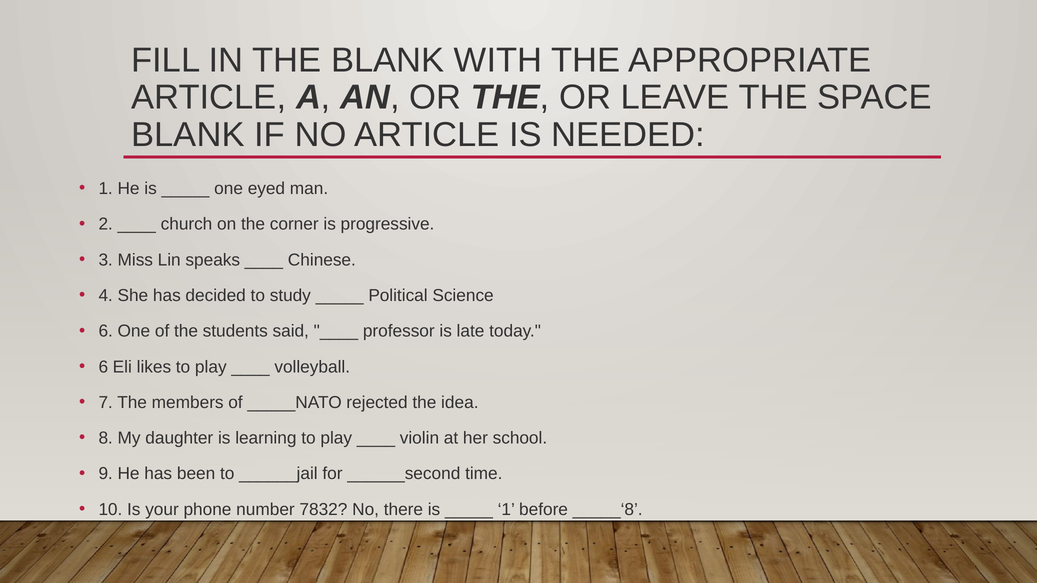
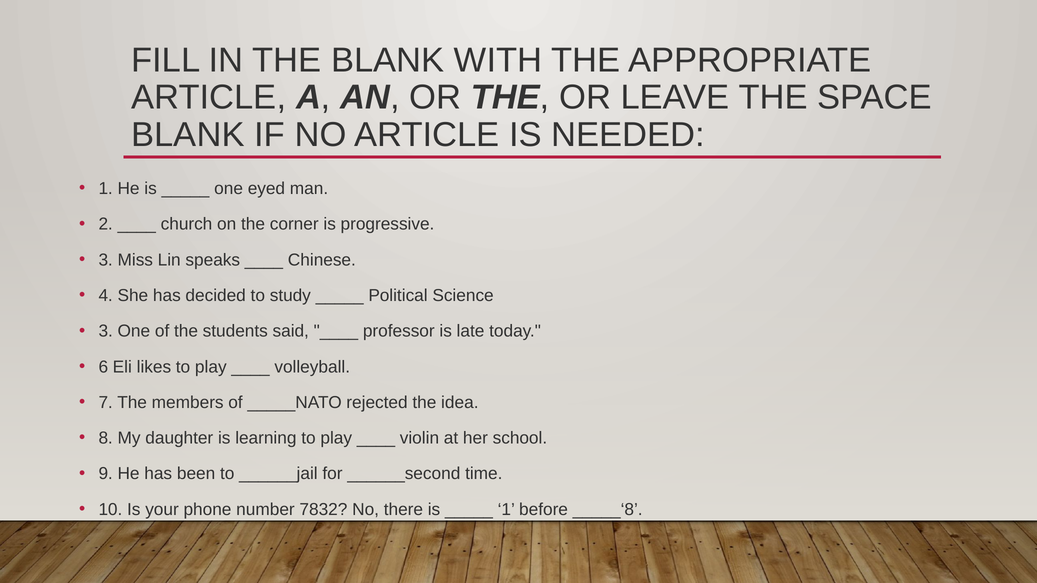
6 at (106, 331): 6 -> 3
